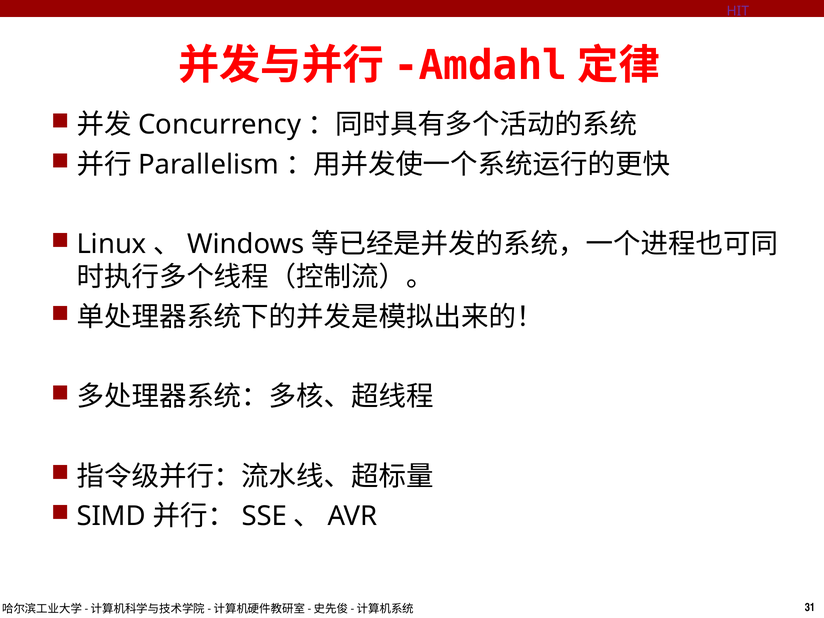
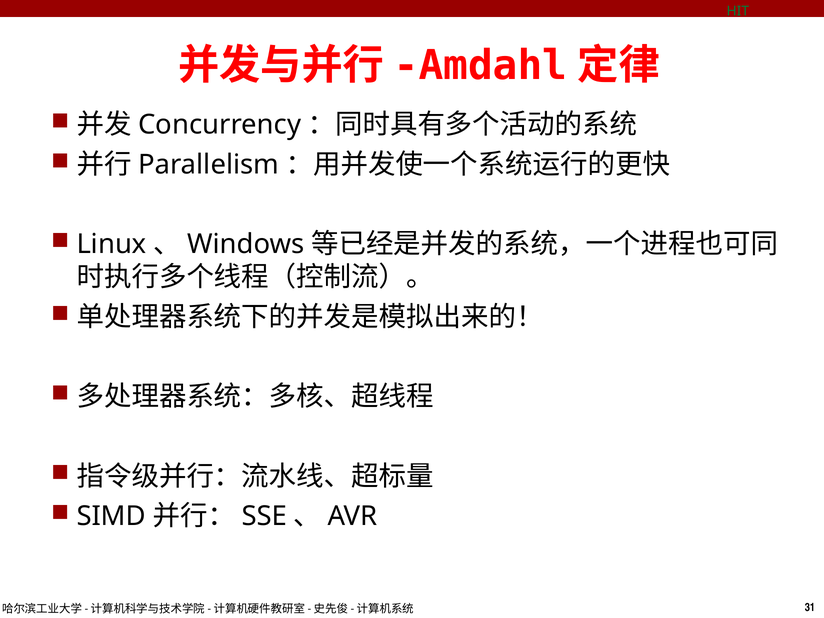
HIT colour: purple -> green
